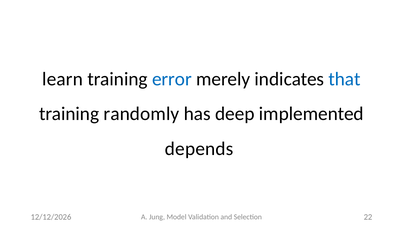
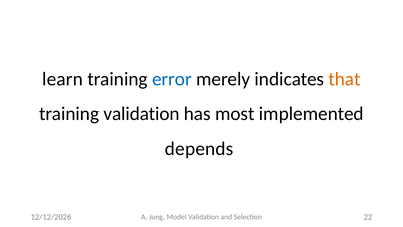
that colour: blue -> orange
training randomly: randomly -> validation
deep: deep -> most
